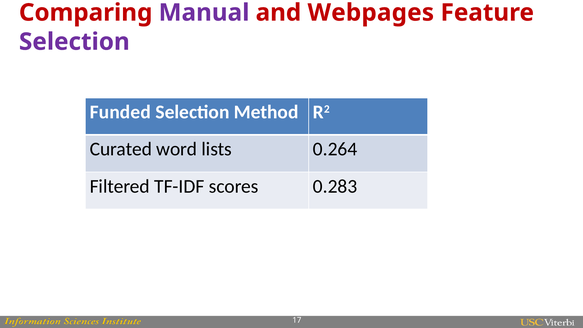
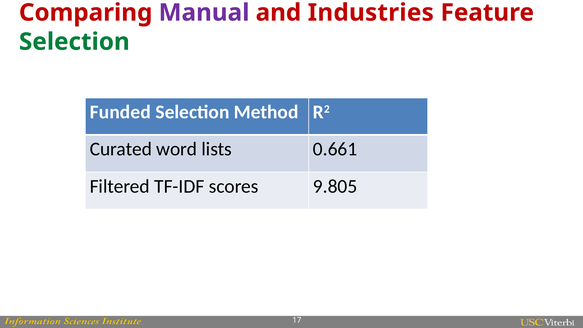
Webpages: Webpages -> Industries
Selection at (74, 42) colour: purple -> green
0.264: 0.264 -> 0.661
0.283: 0.283 -> 9.805
